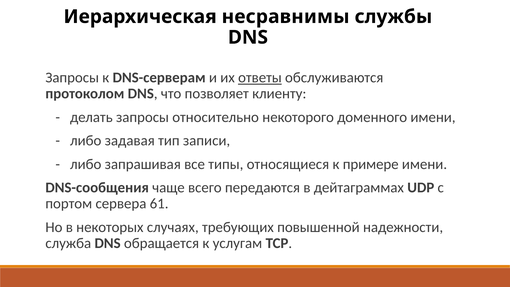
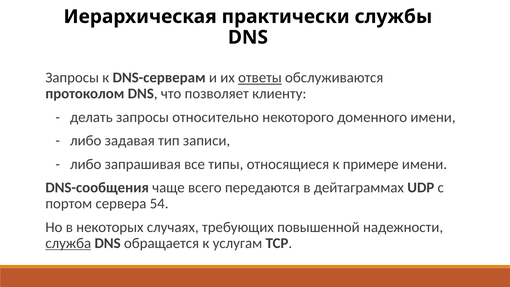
несравнимы: несравнимы -> практически
61: 61 -> 54
служба underline: none -> present
